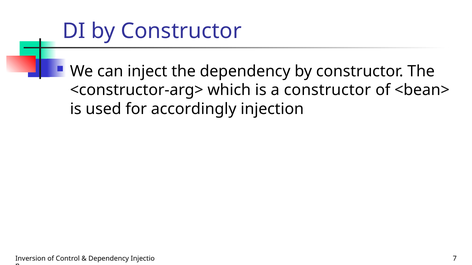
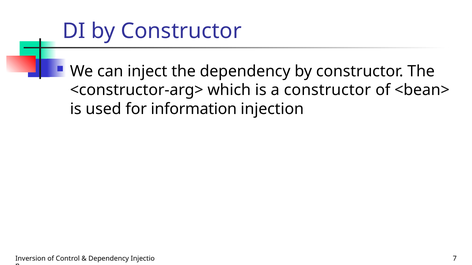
accordingly: accordingly -> information
